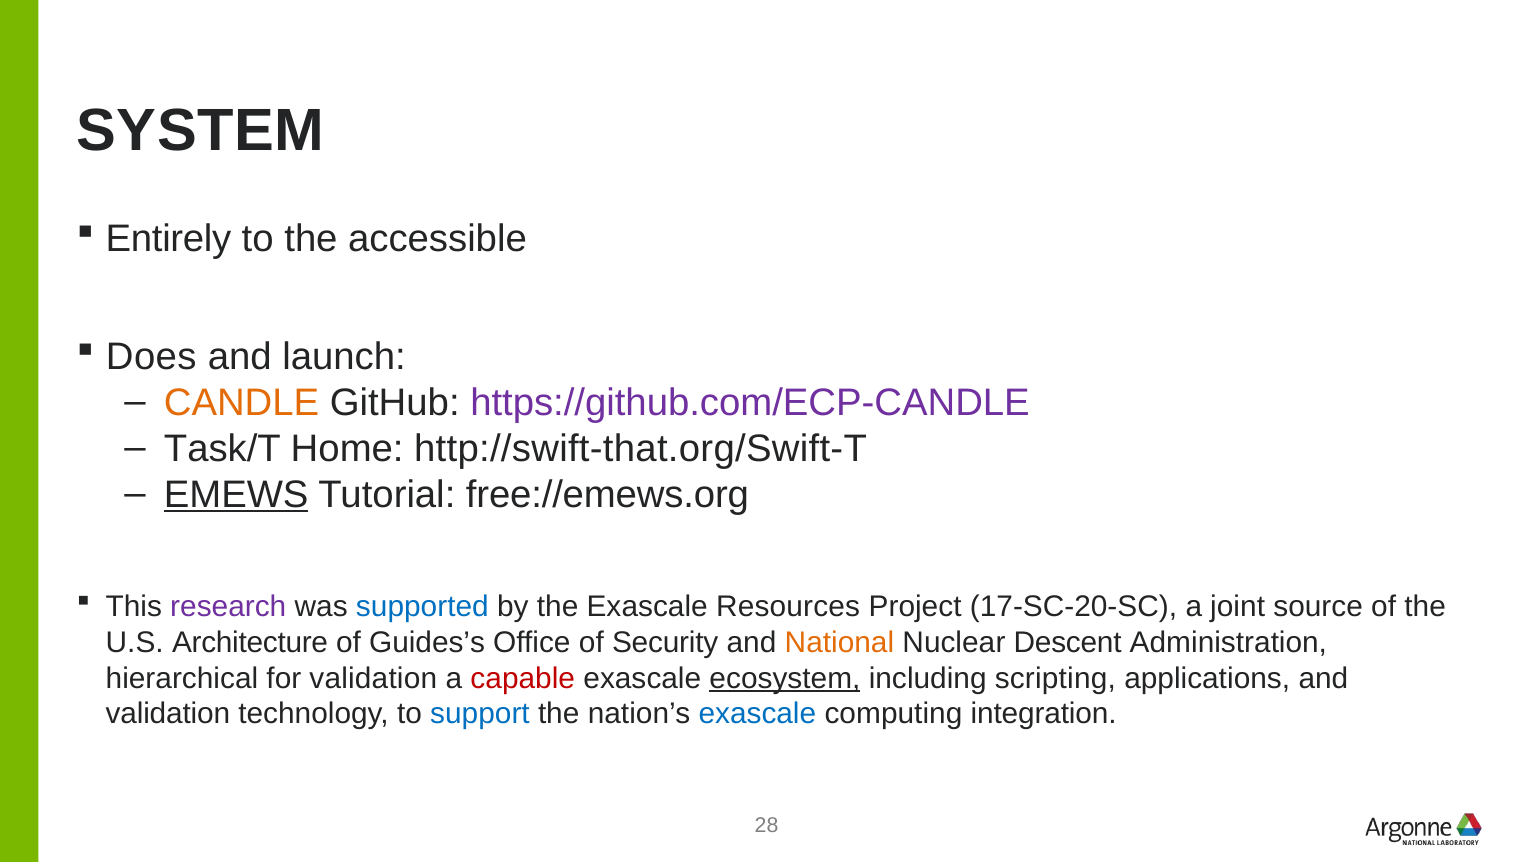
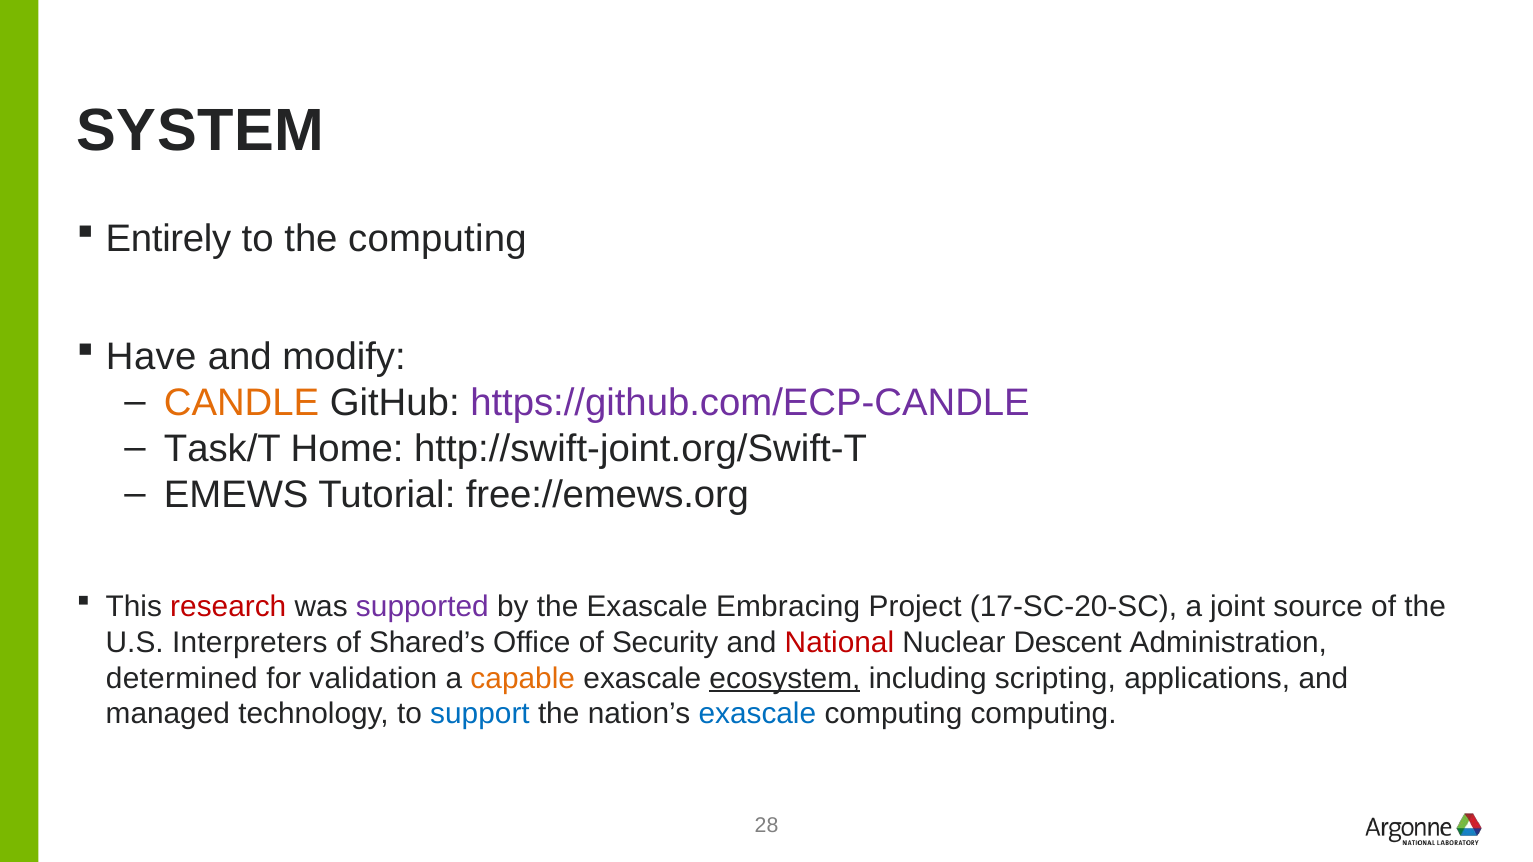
the accessible: accessible -> computing
Does: Does -> Have
launch: launch -> modify
http://swift-that.org/Swift-T: http://swift-that.org/Swift-T -> http://swift-joint.org/Swift-T
EMEWS underline: present -> none
research colour: purple -> red
supported colour: blue -> purple
Resources: Resources -> Embracing
Architecture: Architecture -> Interpreters
Guides’s: Guides’s -> Shared’s
National colour: orange -> red
hierarchical: hierarchical -> determined
capable colour: red -> orange
validation at (168, 714): validation -> managed
computing integration: integration -> computing
